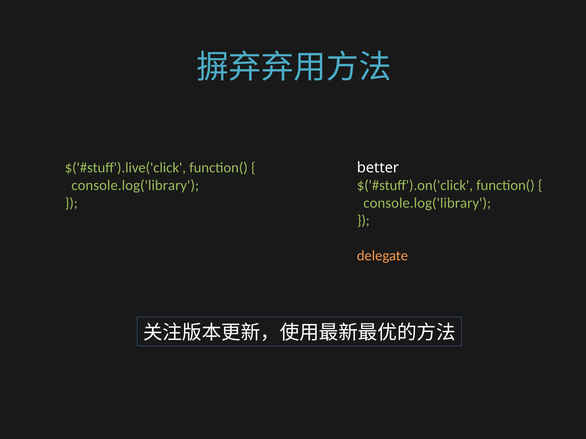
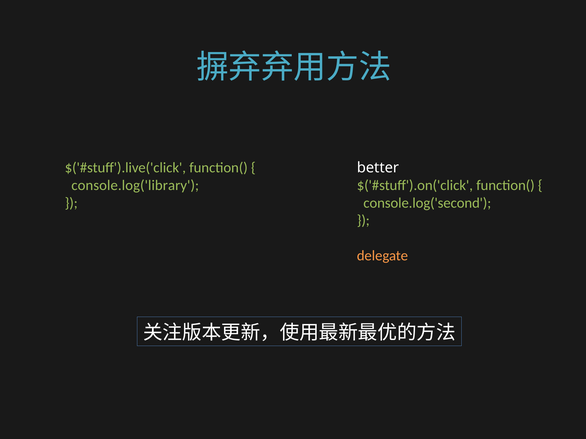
console.log('library at (427, 203): console.log('library -> console.log('second
